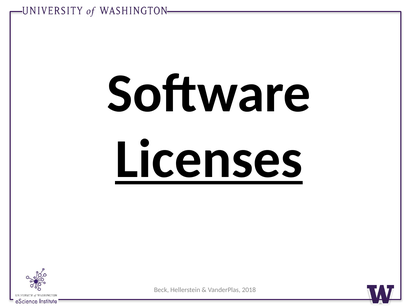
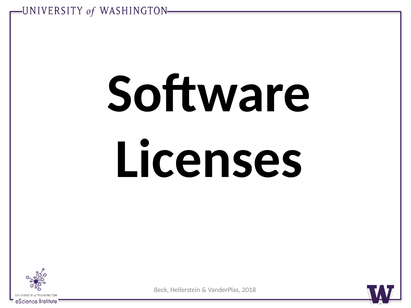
Licenses underline: present -> none
